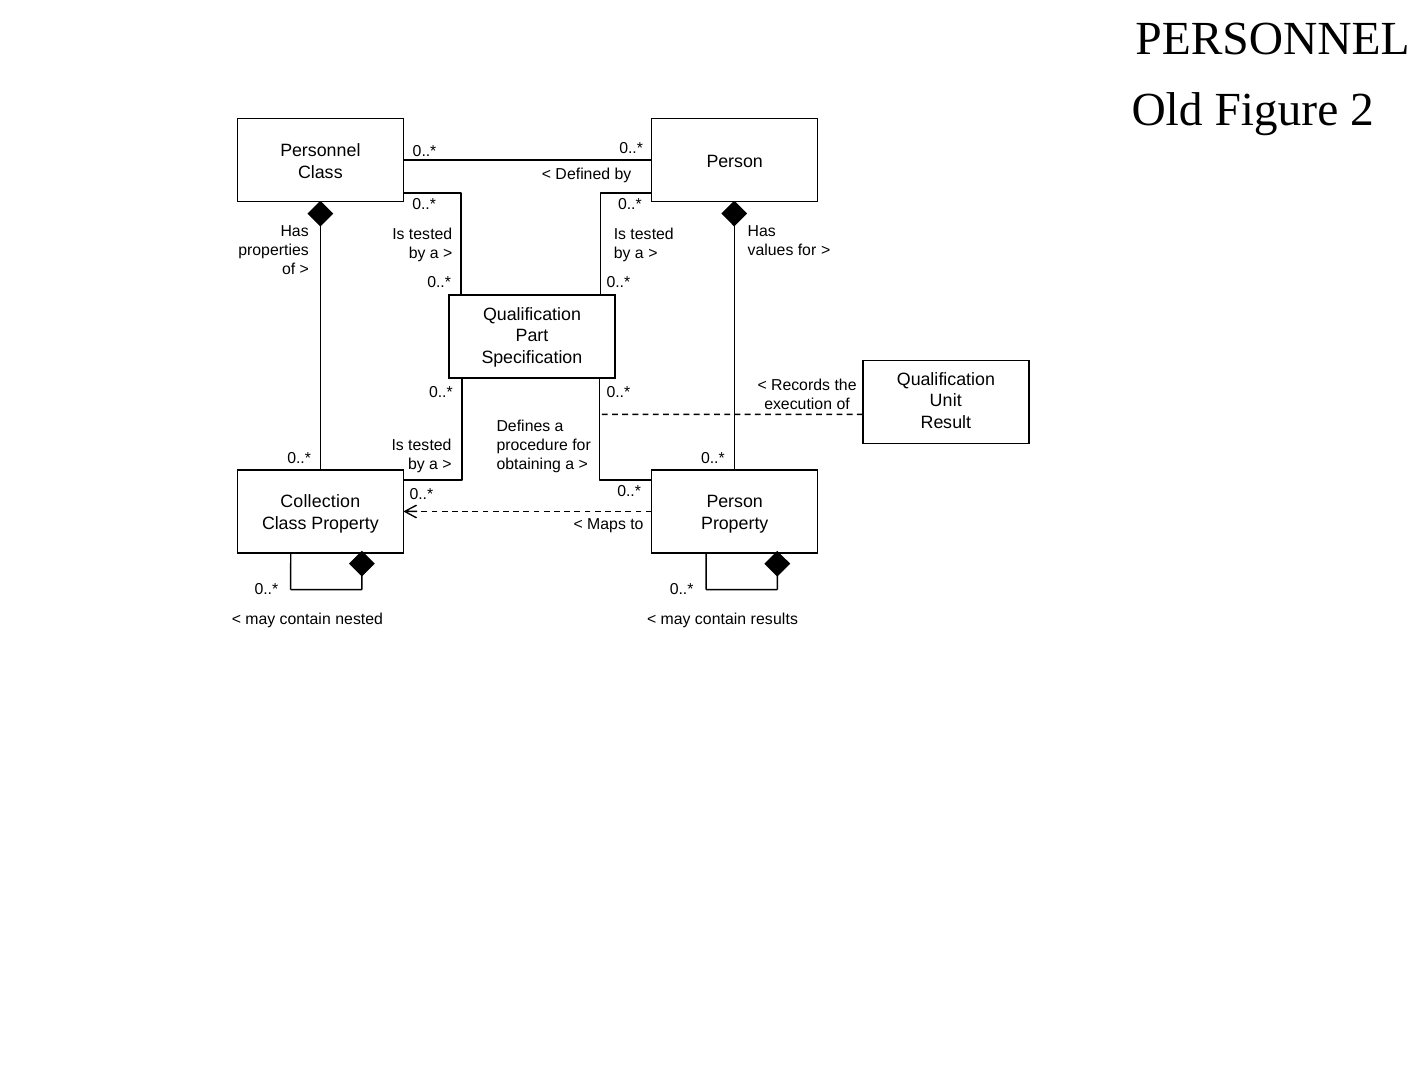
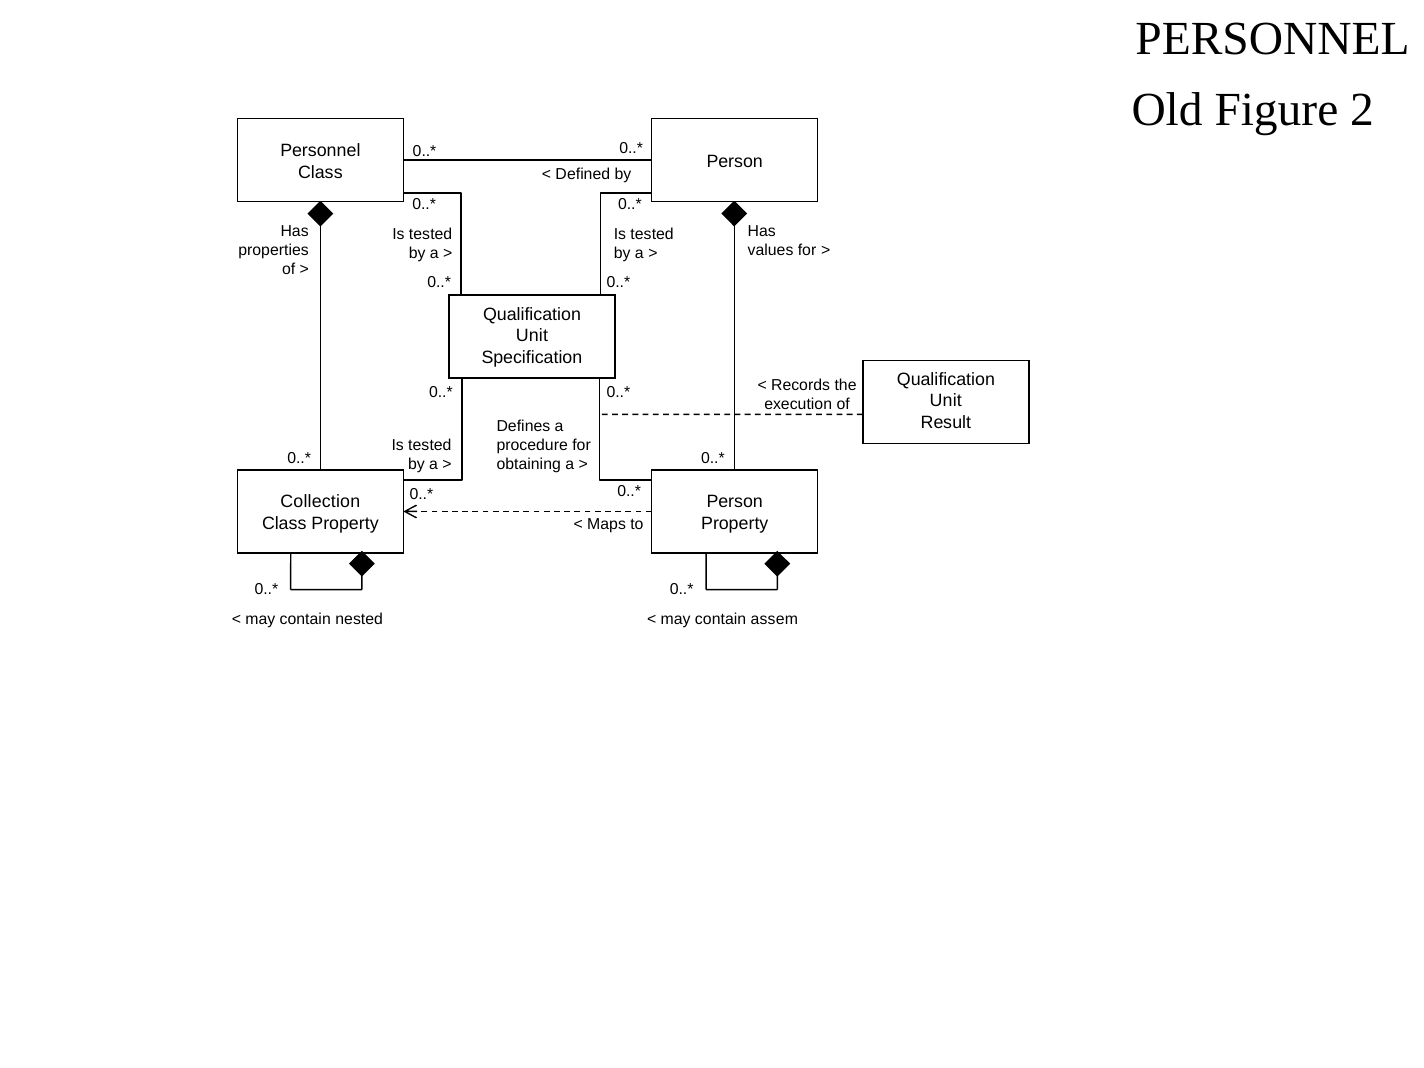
Part at (532, 336): Part -> Unit
results: results -> assem
